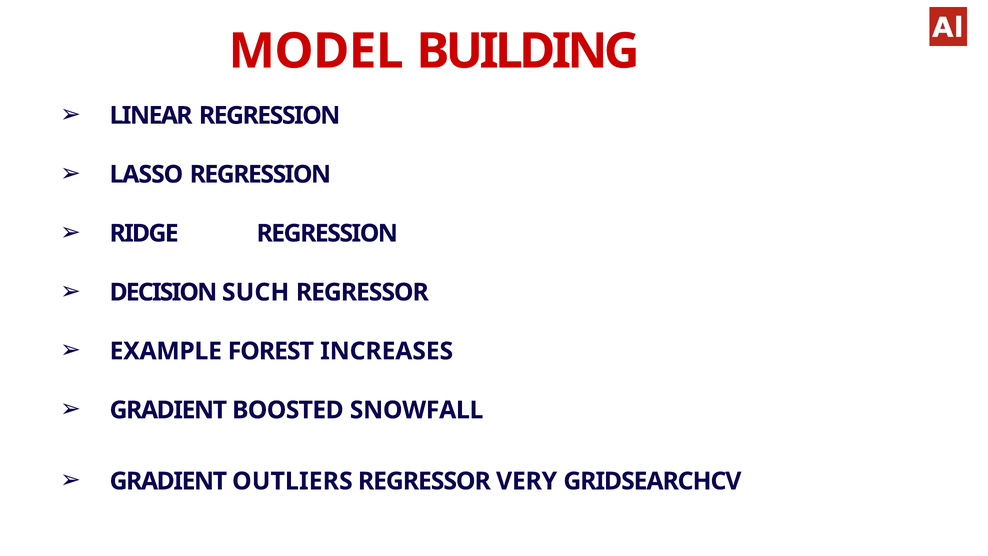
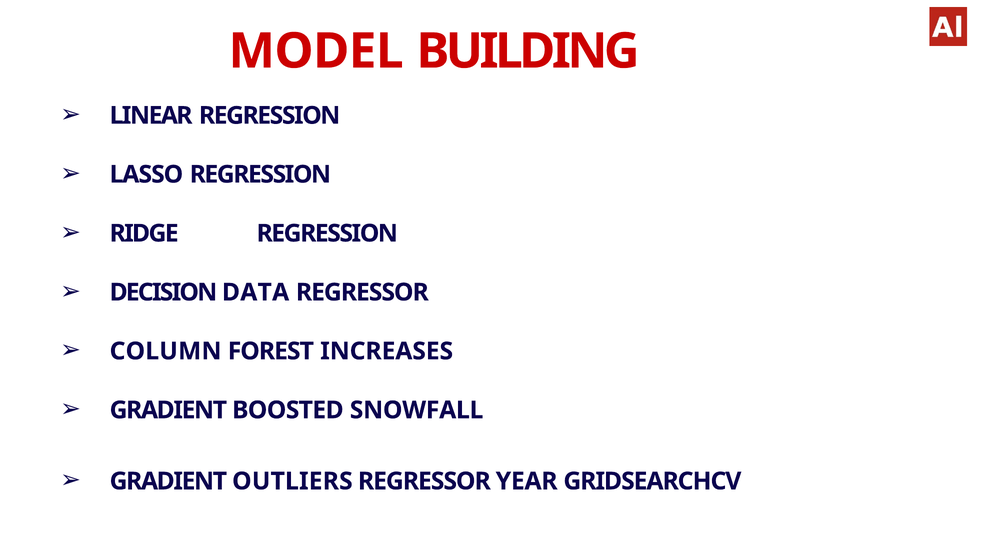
SUCH: SUCH -> DATA
EXAMPLE: EXAMPLE -> COLUMN
VERY: VERY -> YEAR
